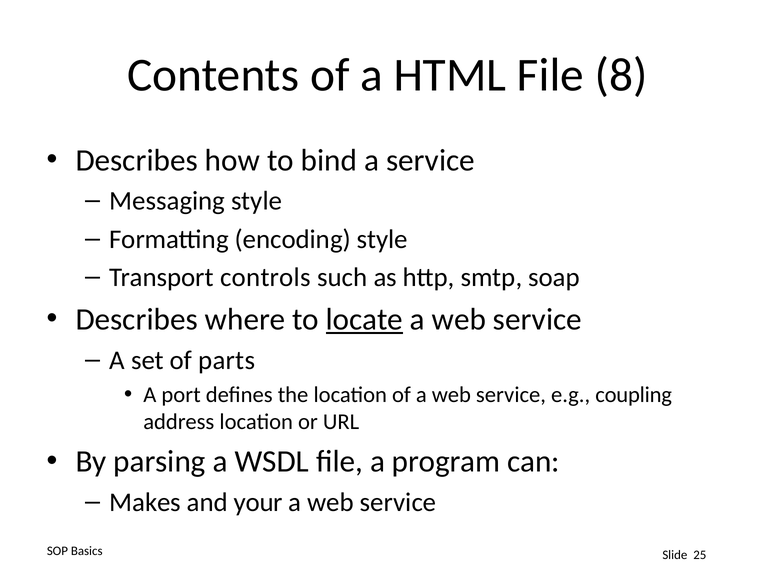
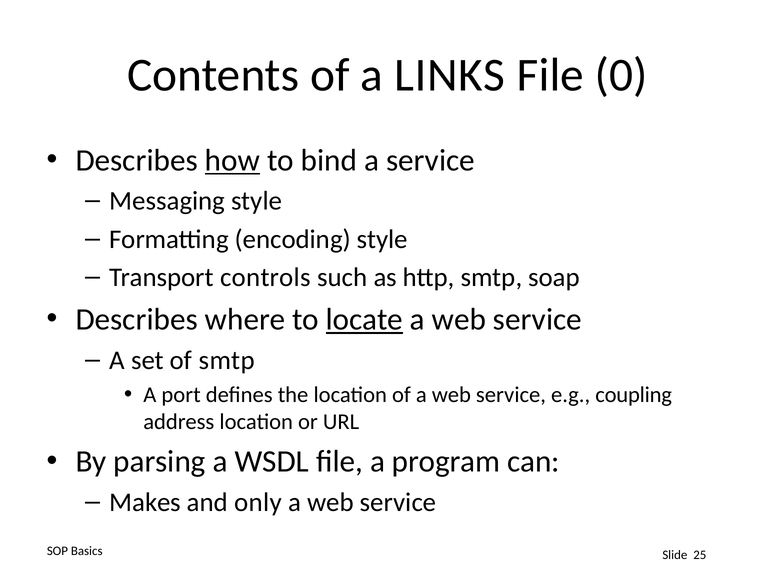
HTML: HTML -> LINKS
8: 8 -> 0
how underline: none -> present
of parts: parts -> smtp
your: your -> only
